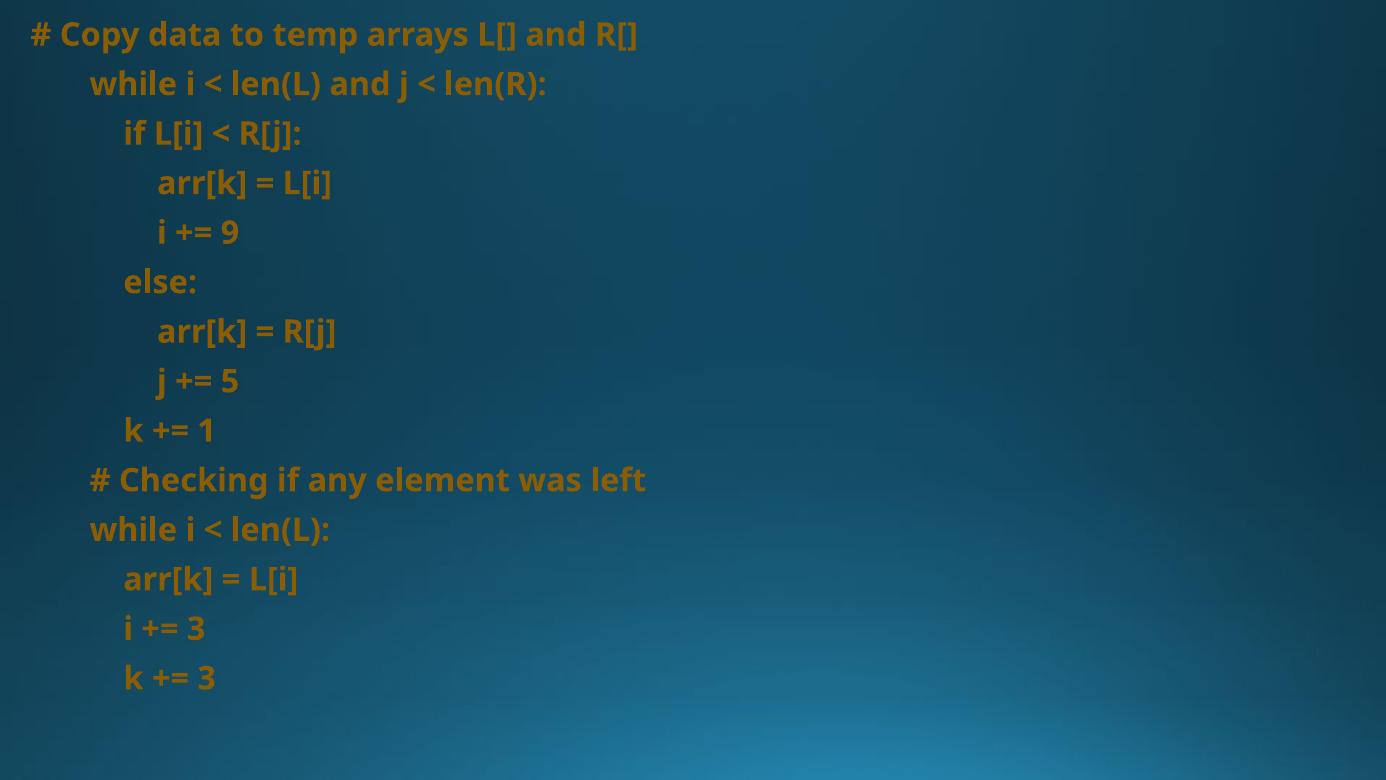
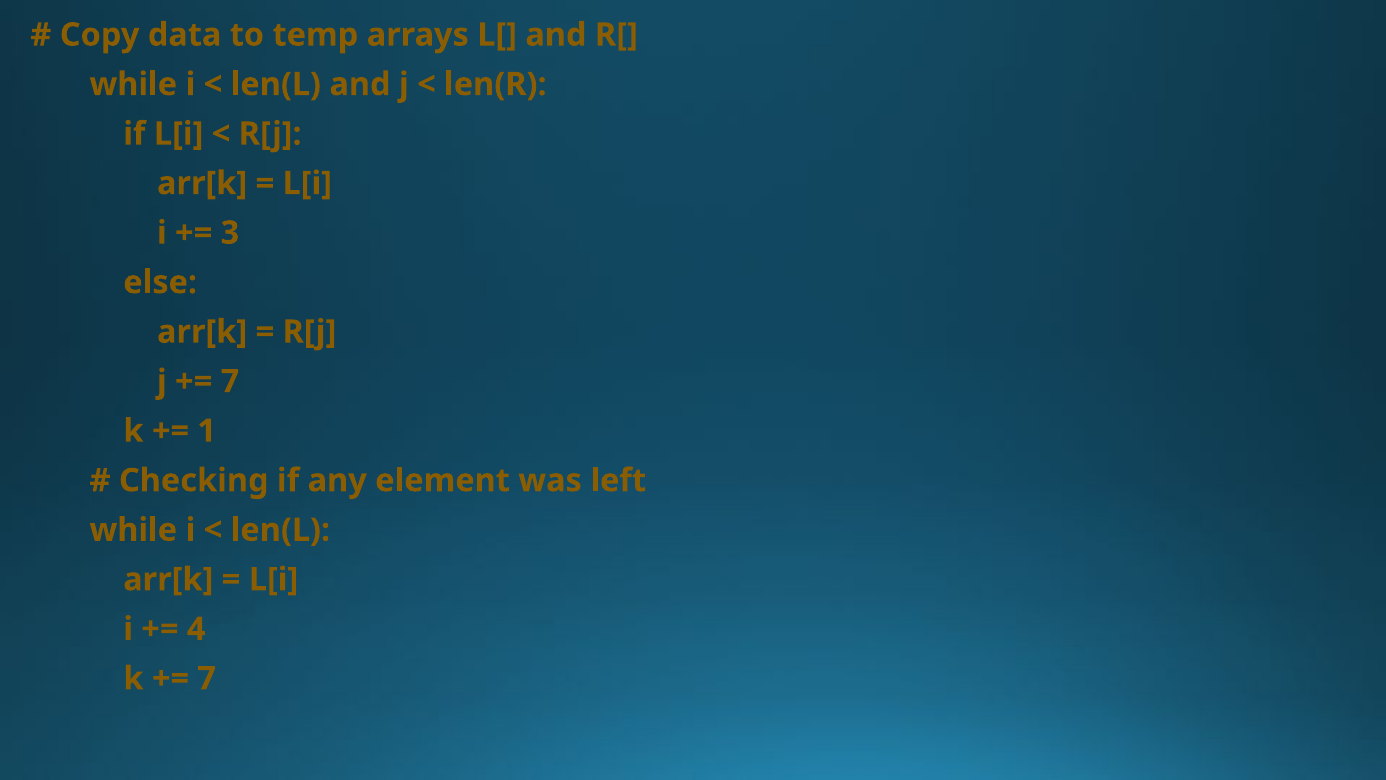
9: 9 -> 3
5 at (230, 381): 5 -> 7
3 at (196, 629): 3 -> 4
3 at (207, 678): 3 -> 7
